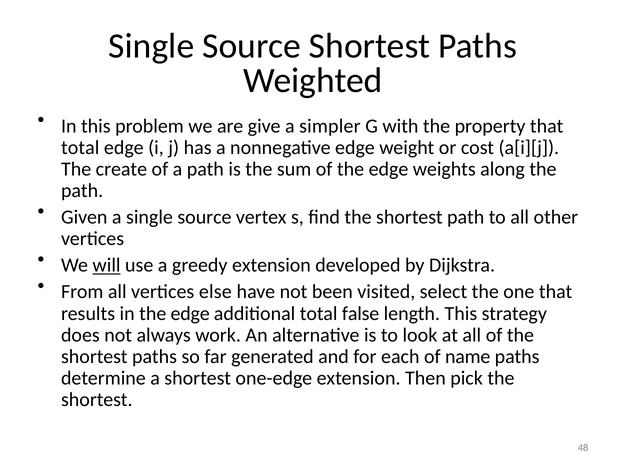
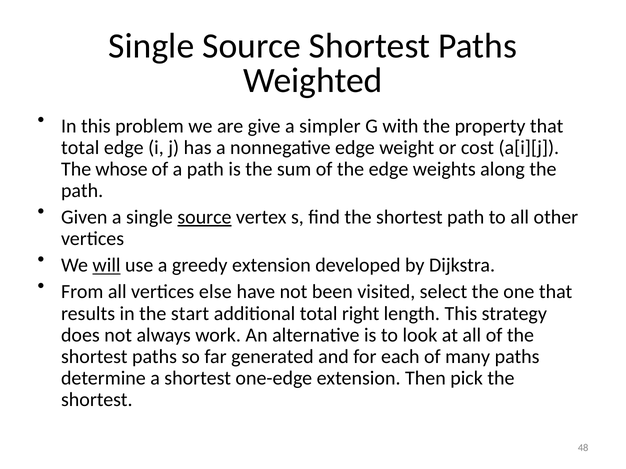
create: create -> whose
source at (204, 217) underline: none -> present
in the edge: edge -> start
false: false -> right
name: name -> many
